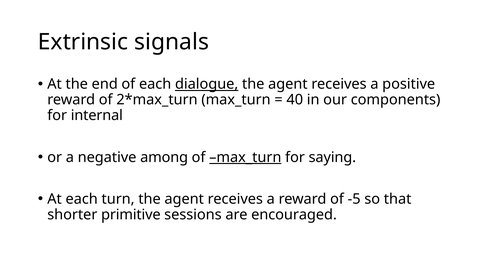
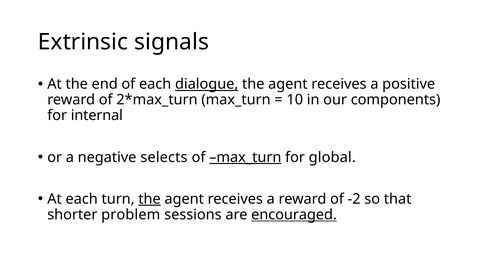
40: 40 -> 10
among: among -> selects
saying: saying -> global
the at (150, 199) underline: none -> present
-5: -5 -> -2
primitive: primitive -> problem
encouraged underline: none -> present
